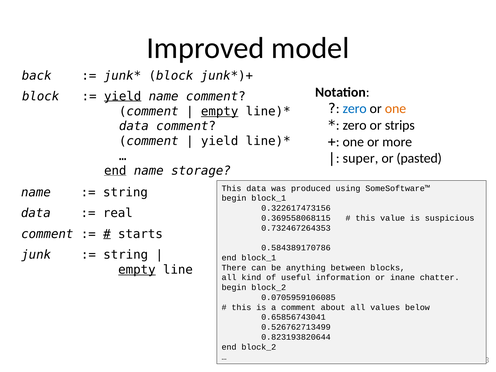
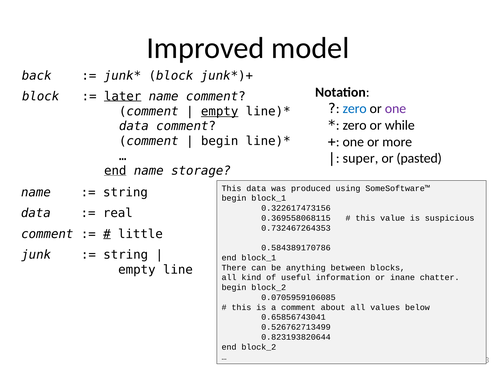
yield at (123, 96): yield -> later
one at (396, 109) colour: orange -> purple
strips: strips -> while
yield at (220, 141): yield -> begin
starts: starts -> little
empty at (137, 270) underline: present -> none
